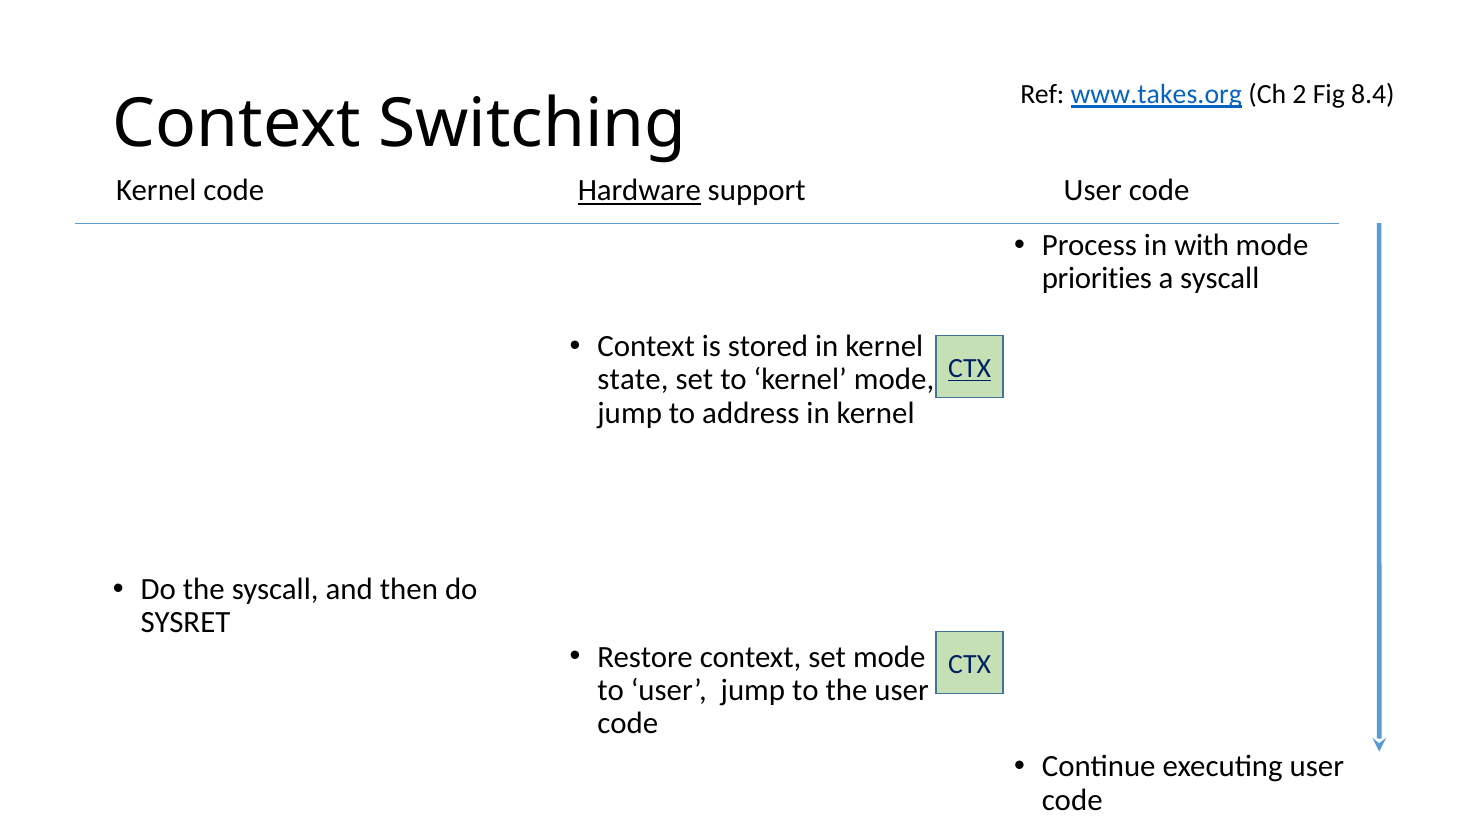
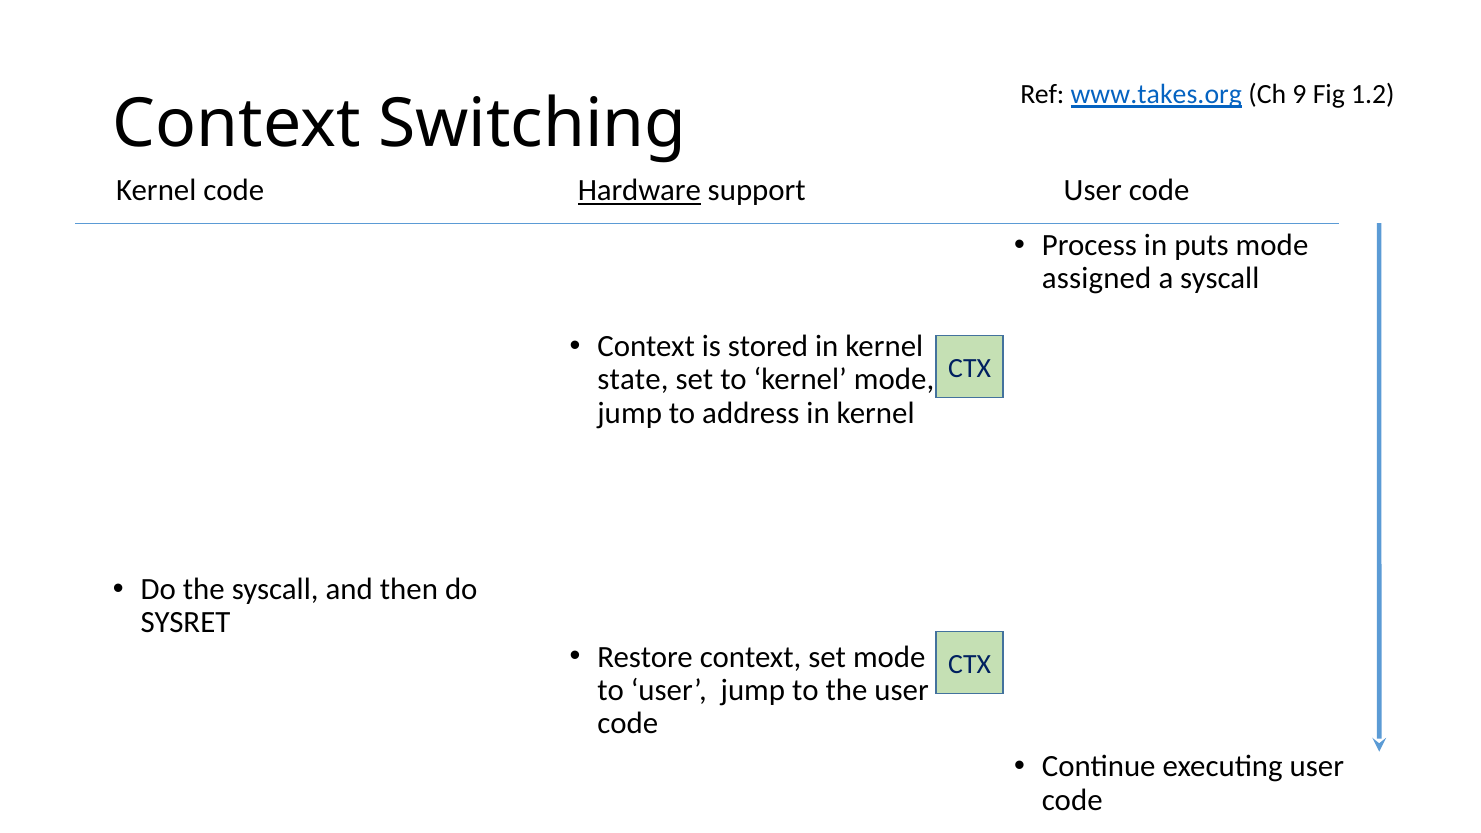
2: 2 -> 9
8.4: 8.4 -> 1.2
with: with -> puts
priorities: priorities -> assigned
CTX at (970, 368) underline: present -> none
